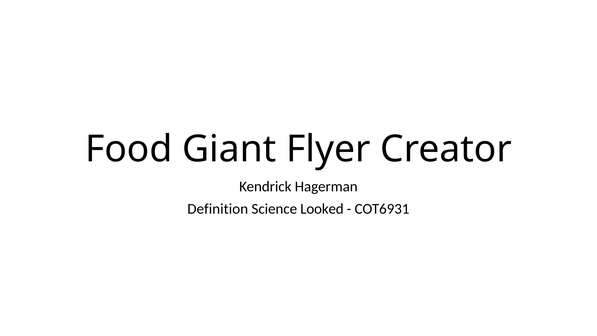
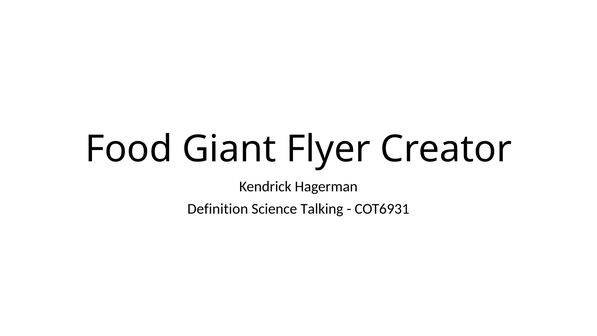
Looked: Looked -> Talking
